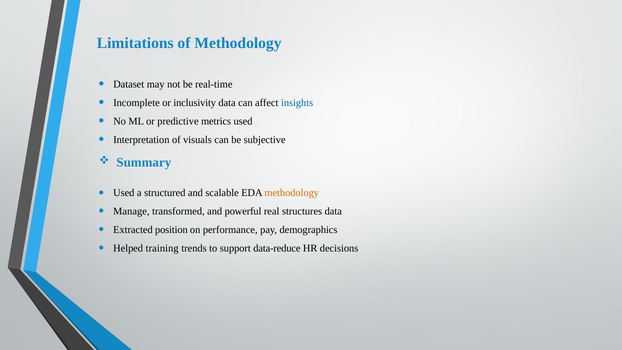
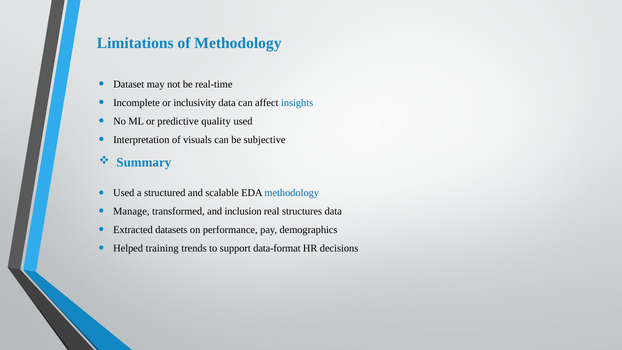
metrics: metrics -> quality
methodology at (292, 193) colour: orange -> blue
powerful: powerful -> inclusion
position: position -> datasets
data-reduce: data-reduce -> data-format
